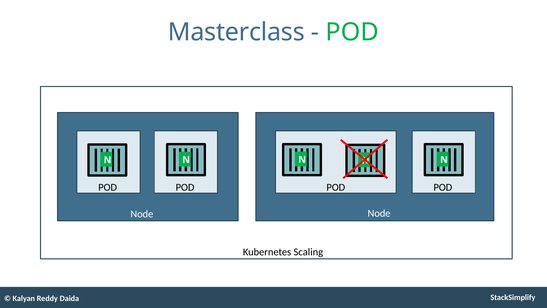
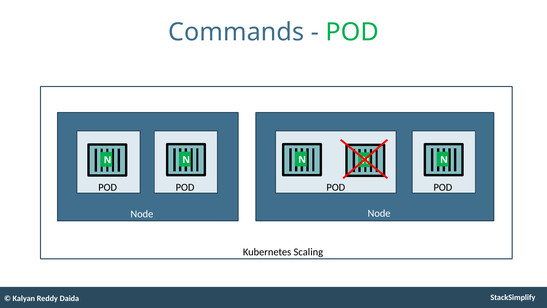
Masterclass: Masterclass -> Commands
